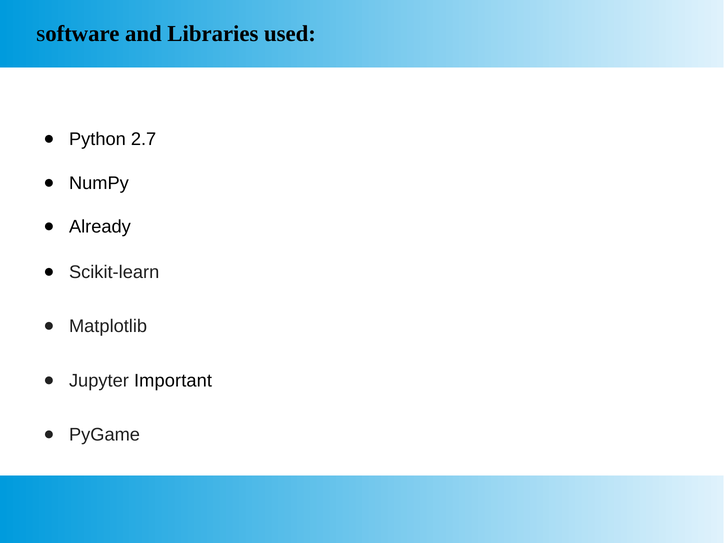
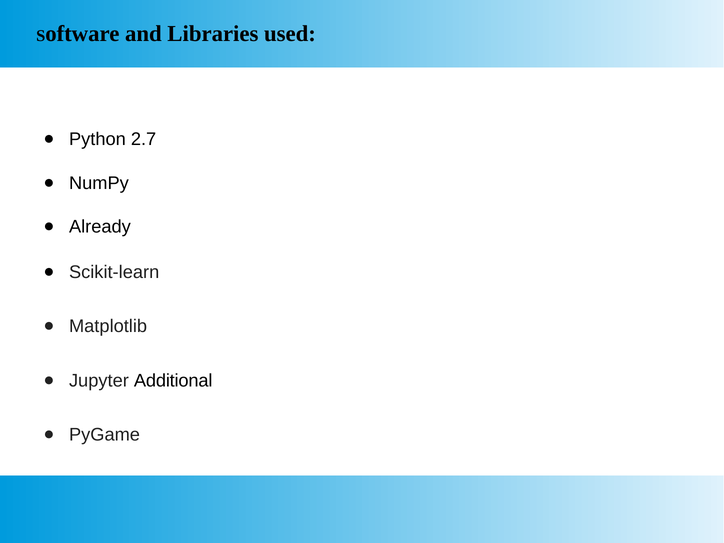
Important: Important -> Additional
